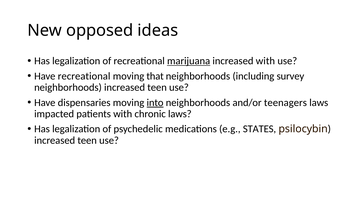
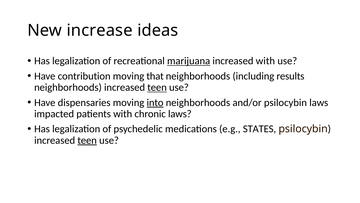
opposed: opposed -> increase
Have recreational: recreational -> contribution
survey: survey -> results
teen at (157, 87) underline: none -> present
and/or teenagers: teenagers -> psilocybin
teen at (87, 140) underline: none -> present
